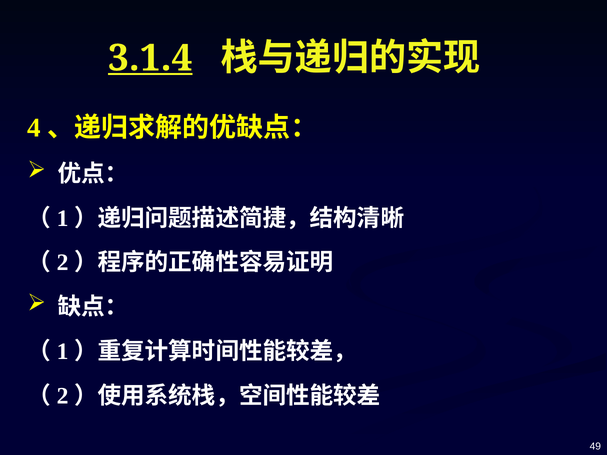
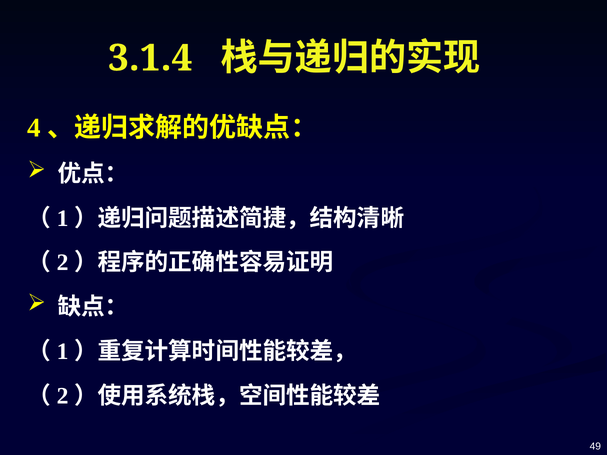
3.1.4 underline: present -> none
